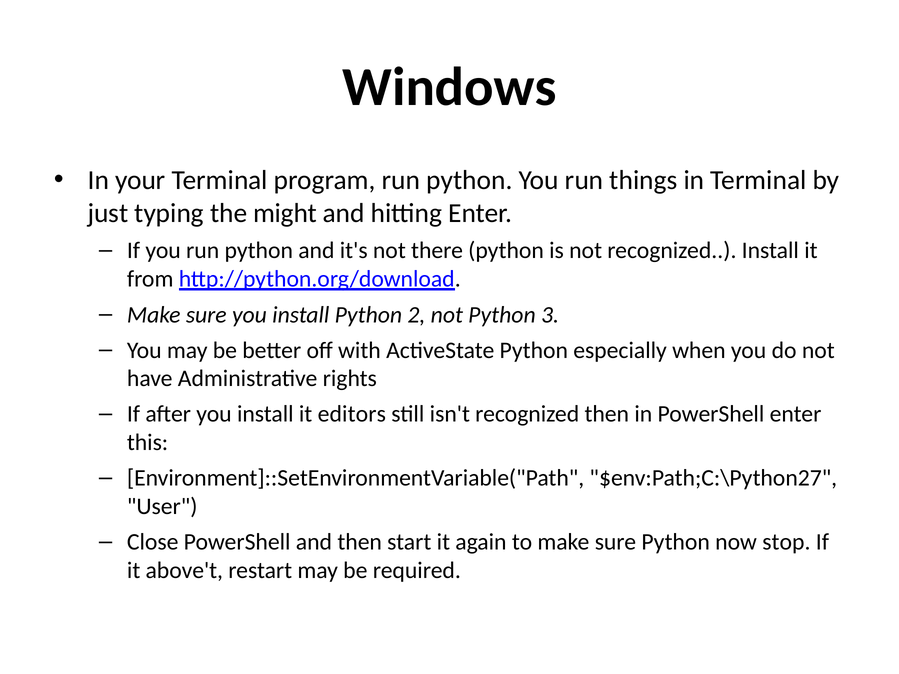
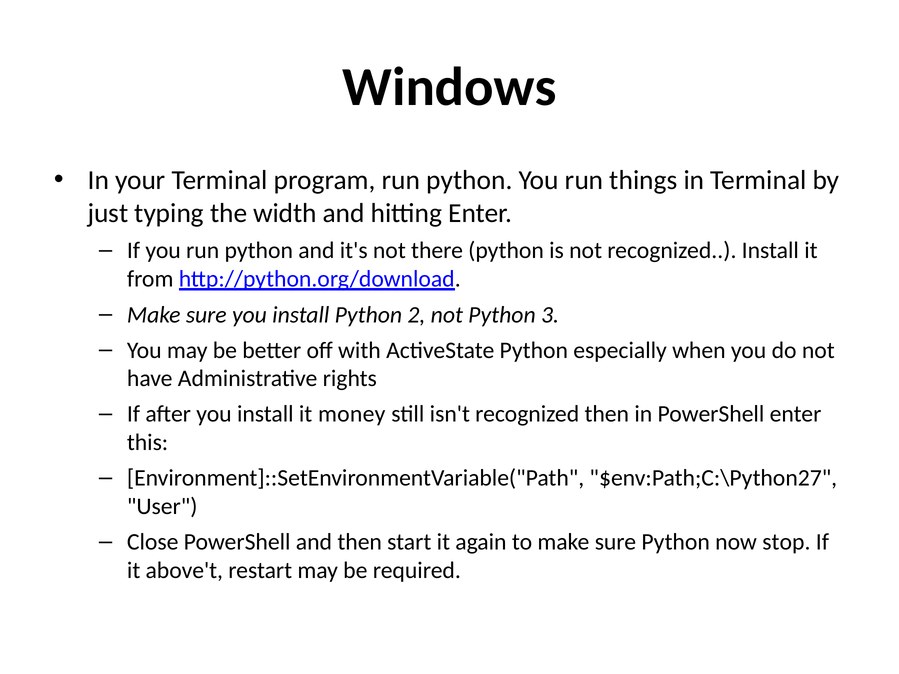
might: might -> width
editors: editors -> money
